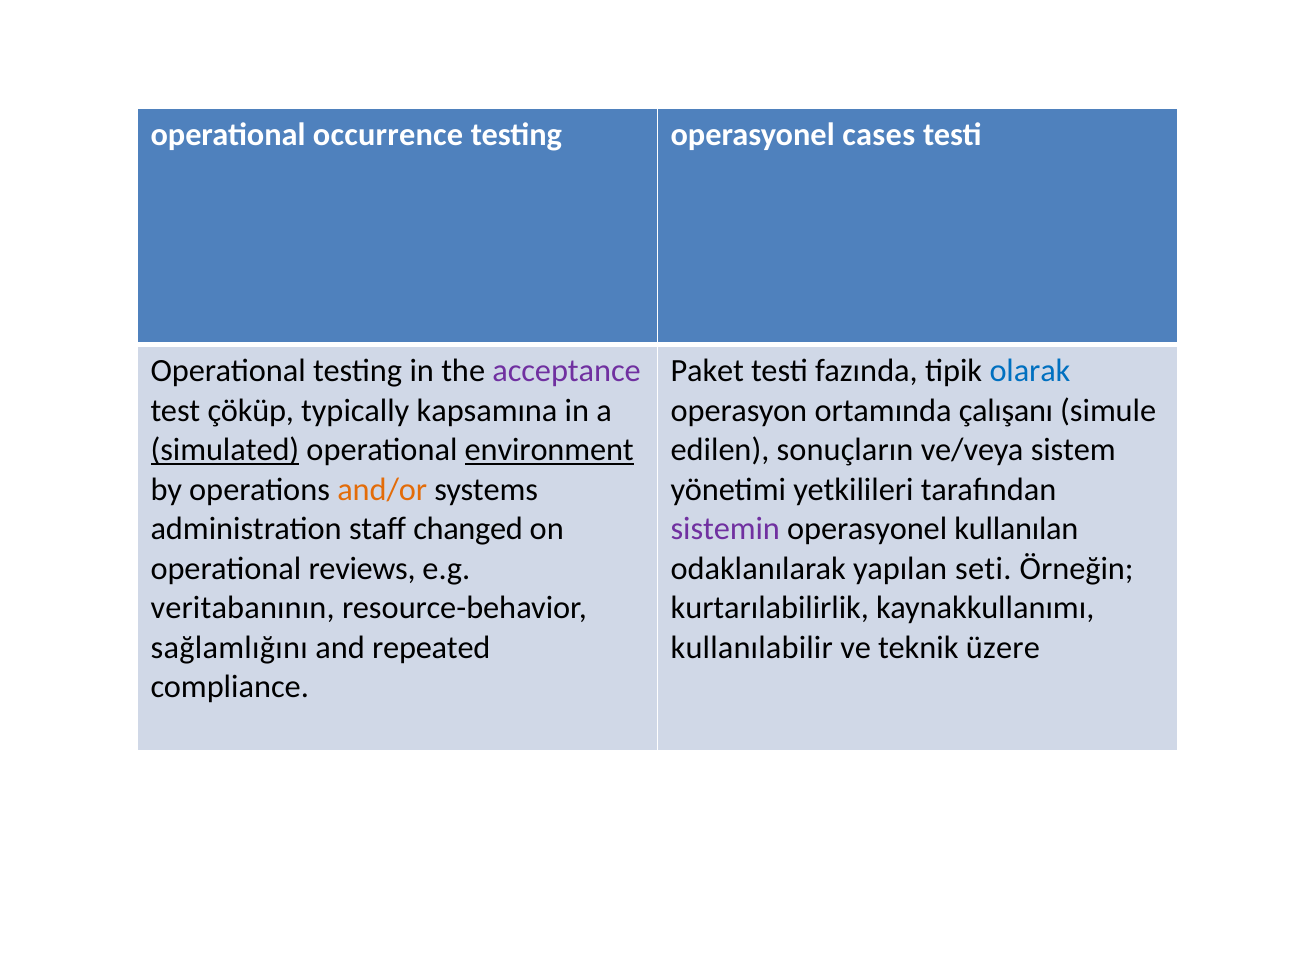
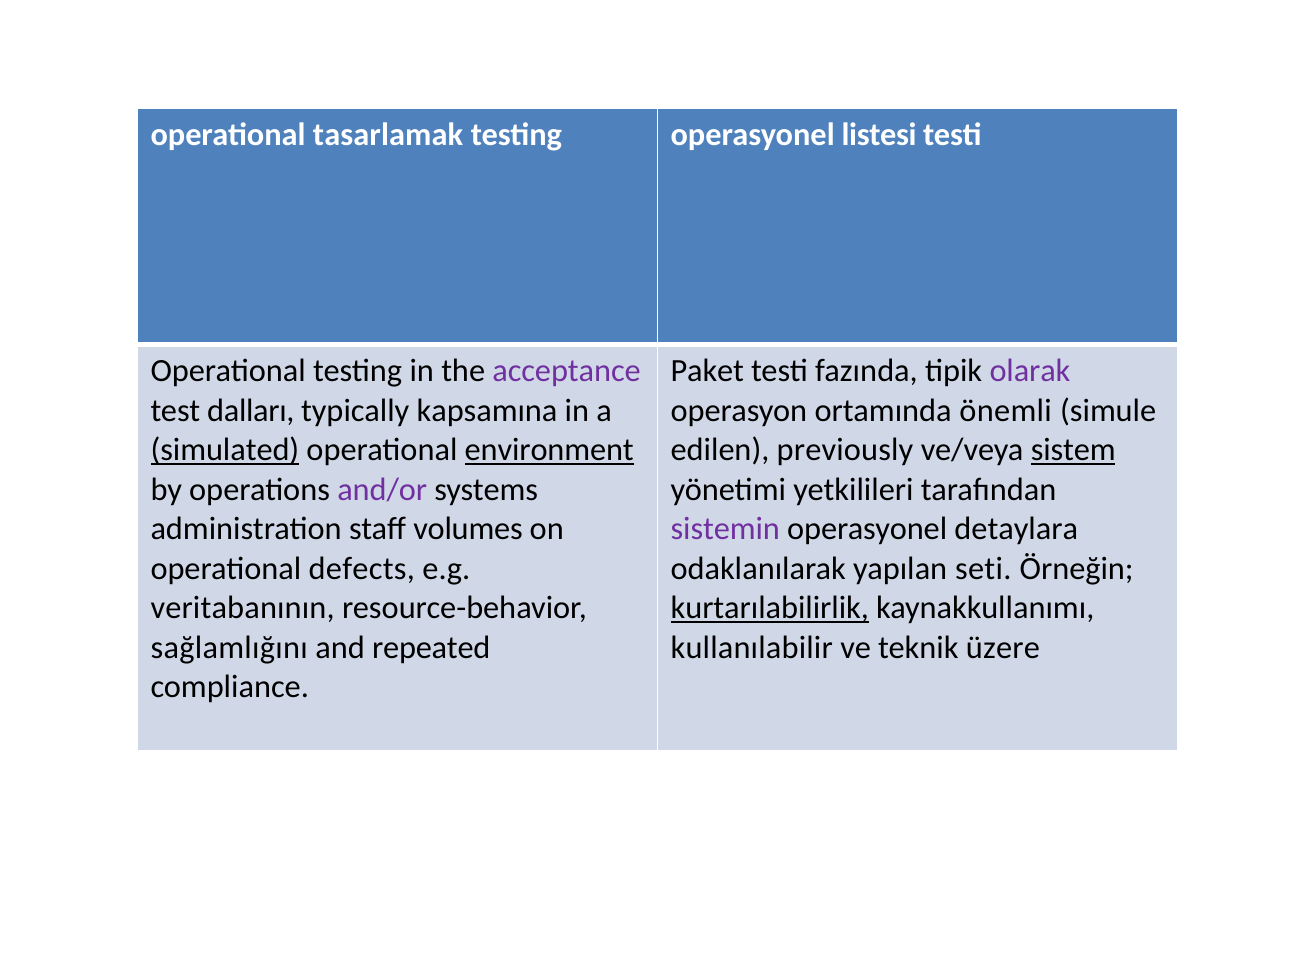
occurrence: occurrence -> tasarlamak
cases: cases -> listesi
olarak colour: blue -> purple
çöküp: çöküp -> dalları
çalışanı: çalışanı -> önemli
sonuçların: sonuçların -> previously
sistem underline: none -> present
and/or colour: orange -> purple
changed: changed -> volumes
kullanılan: kullanılan -> detaylara
reviews: reviews -> defects
kurtarılabilirlik underline: none -> present
